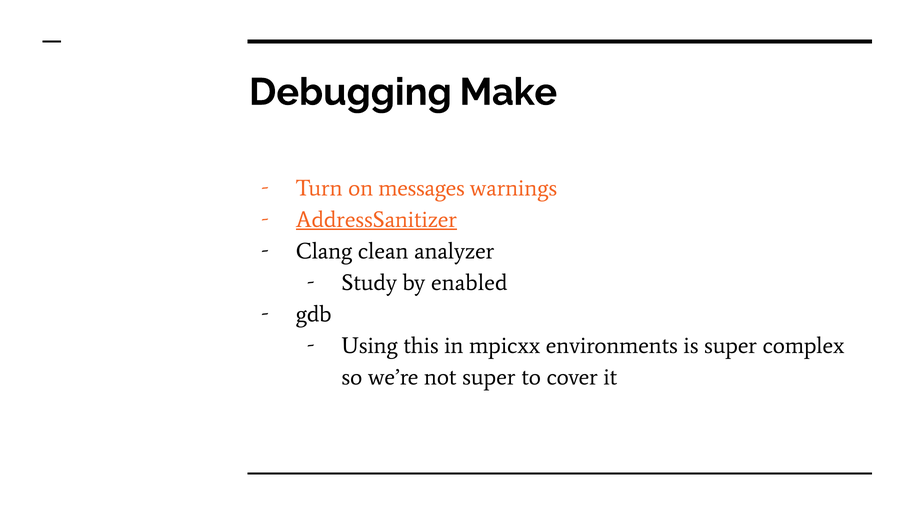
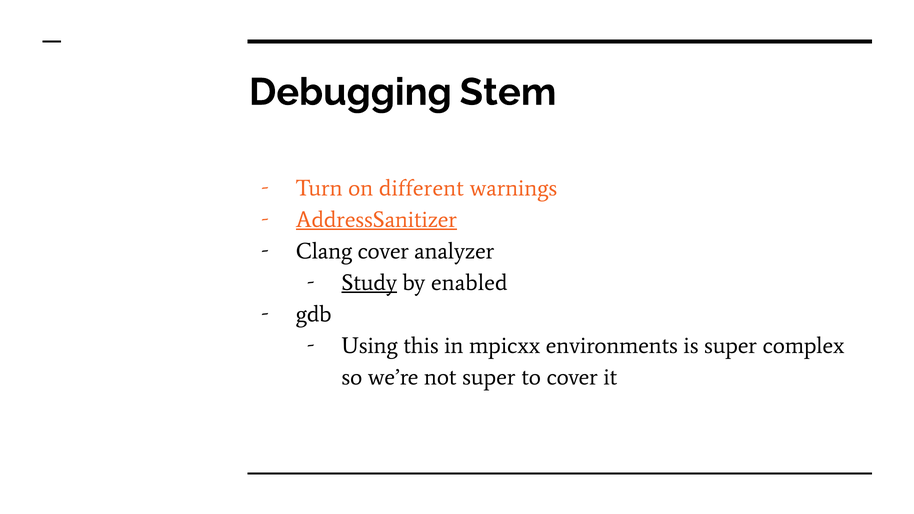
Make: Make -> Stem
messages: messages -> different
Clang clean: clean -> cover
Study underline: none -> present
